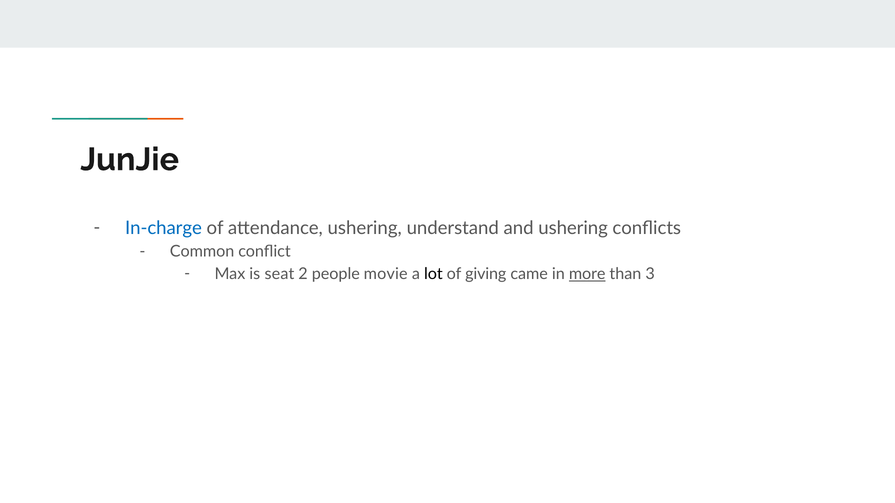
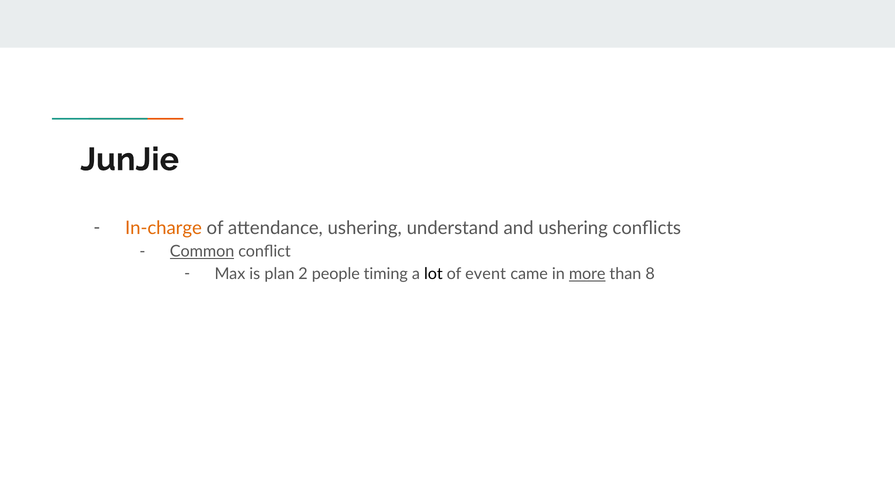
In-charge colour: blue -> orange
Common underline: none -> present
seat: seat -> plan
movie: movie -> timing
giving: giving -> event
3: 3 -> 8
